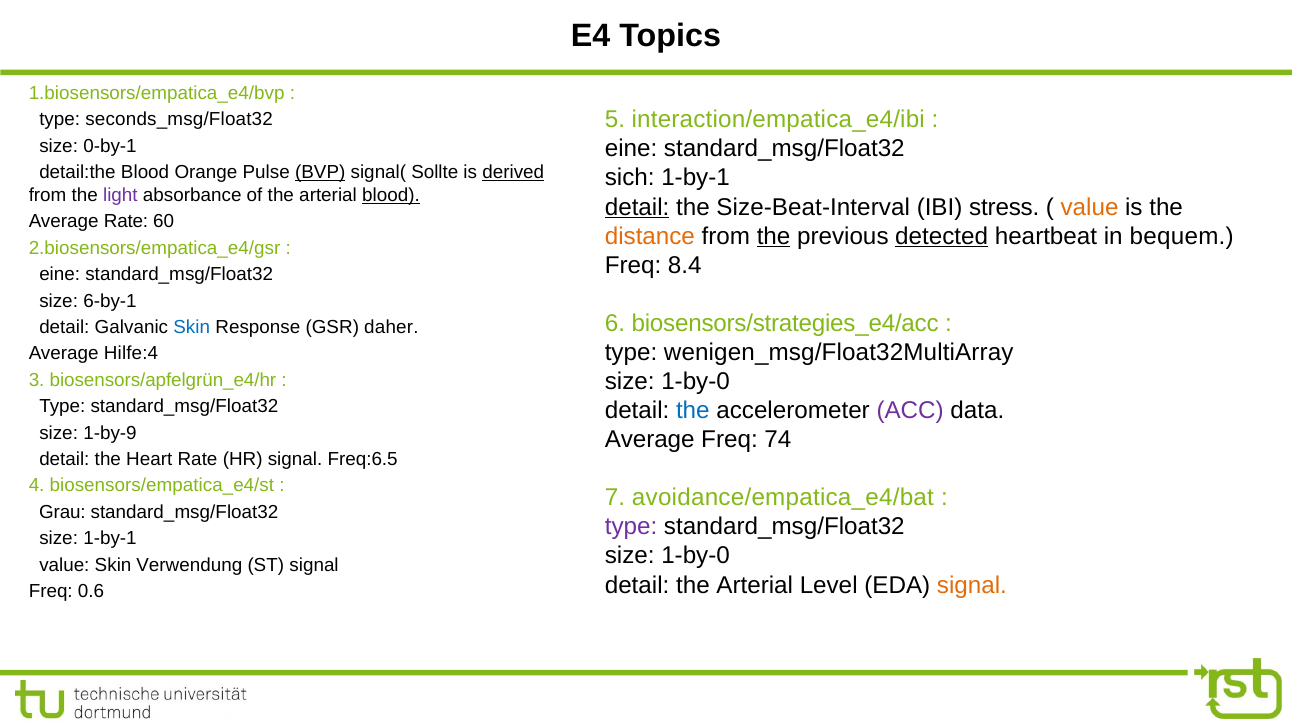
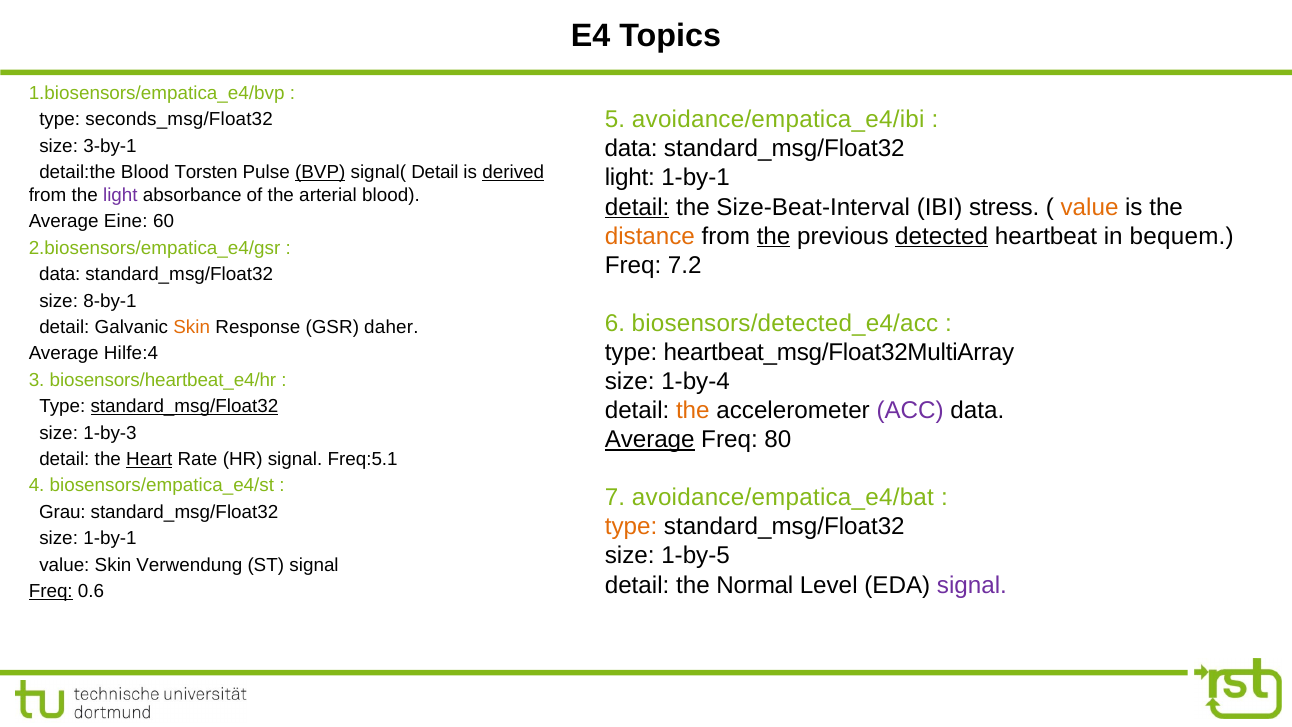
interaction/empatica_e4/ibi: interaction/empatica_e4/ibi -> avoidance/empatica_e4/ibi
0-by-1: 0-by-1 -> 3-by-1
eine at (631, 149): eine -> data
Orange: Orange -> Torsten
signal( Sollte: Sollte -> Detail
sich at (630, 178): sich -> light
blood at (391, 195) underline: present -> none
Average Rate: Rate -> Eine
8.4: 8.4 -> 7.2
eine at (60, 274): eine -> data
6-by-1: 6-by-1 -> 8-by-1
biosensors/strategies_e4/acc: biosensors/strategies_e4/acc -> biosensors/detected_e4/acc
Skin at (192, 327) colour: blue -> orange
wenigen_msg/Float32MultiArray: wenigen_msg/Float32MultiArray -> heartbeat_msg/Float32MultiArray
1-by-0 at (696, 381): 1-by-0 -> 1-by-4
biosensors/apfelgrün_e4/hr: biosensors/apfelgrün_e4/hr -> biosensors/heartbeat_e4/hr
standard_msg/Float32 at (184, 406) underline: none -> present
the at (693, 410) colour: blue -> orange
1-by-9: 1-by-9 -> 1-by-3
Average at (650, 439) underline: none -> present
74: 74 -> 80
Heart underline: none -> present
Freq:6.5: Freq:6.5 -> Freq:5.1
type at (631, 527) colour: purple -> orange
1-by-0 at (696, 556): 1-by-0 -> 1-by-5
detail the Arterial: Arterial -> Normal
signal at (972, 585) colour: orange -> purple
Freq at (51, 591) underline: none -> present
